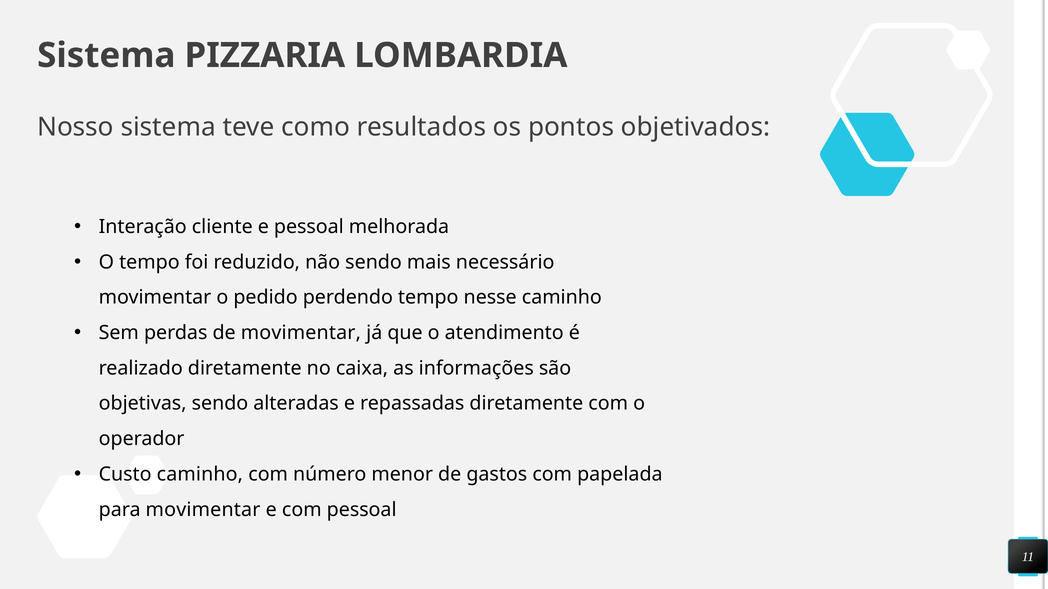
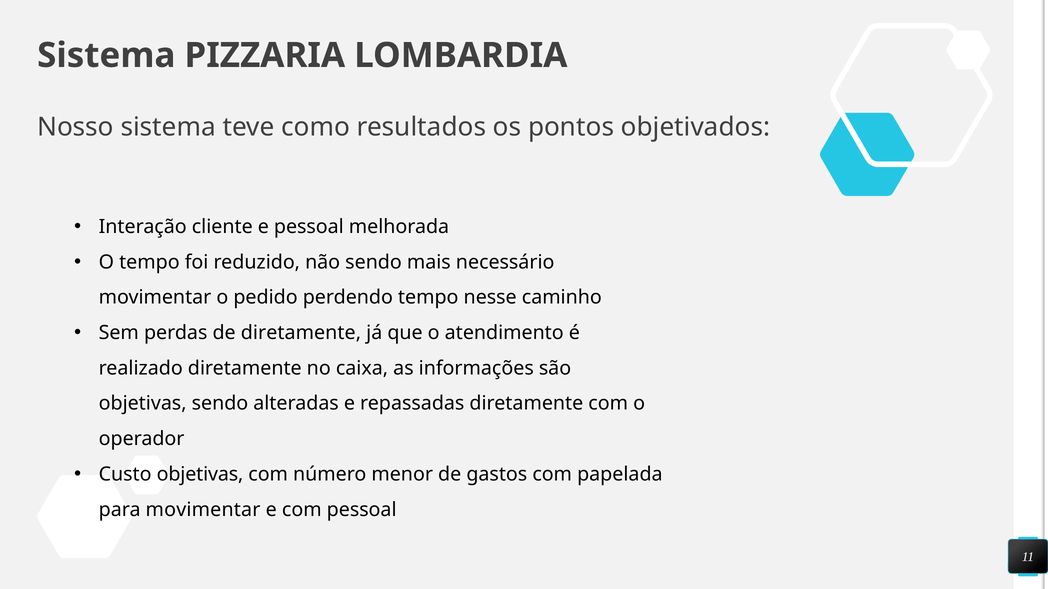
de movimentar: movimentar -> diretamente
Custo caminho: caminho -> objetivas
